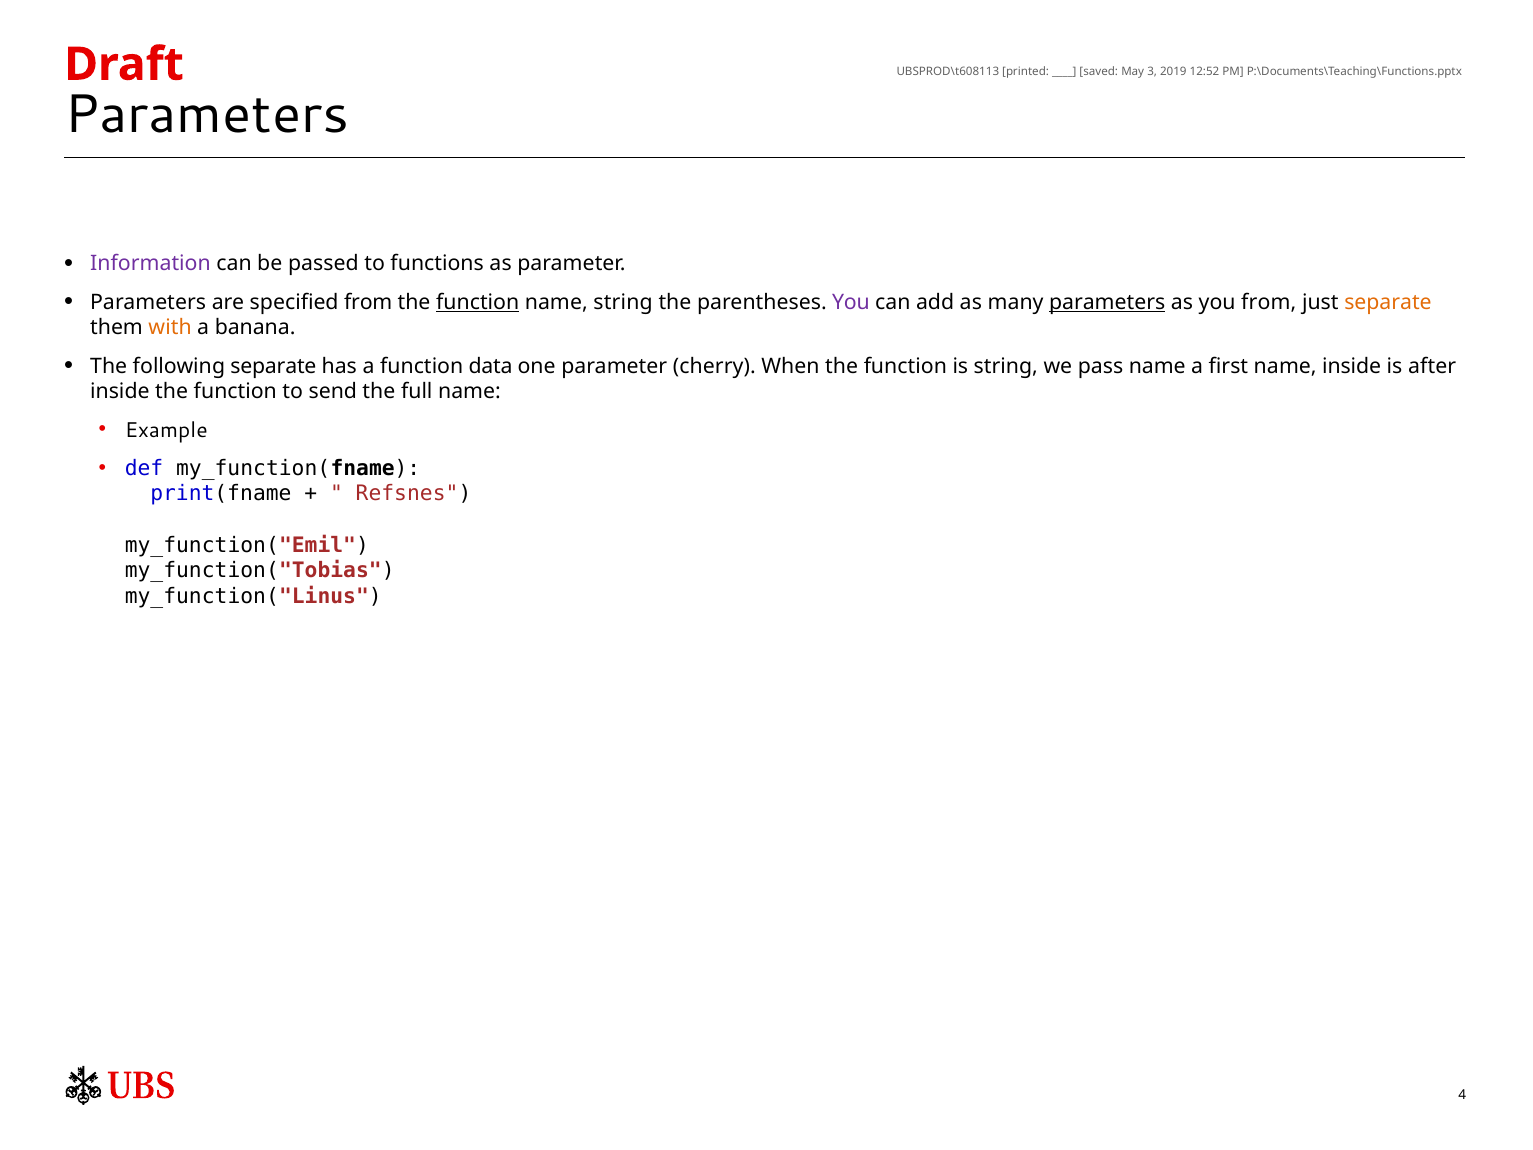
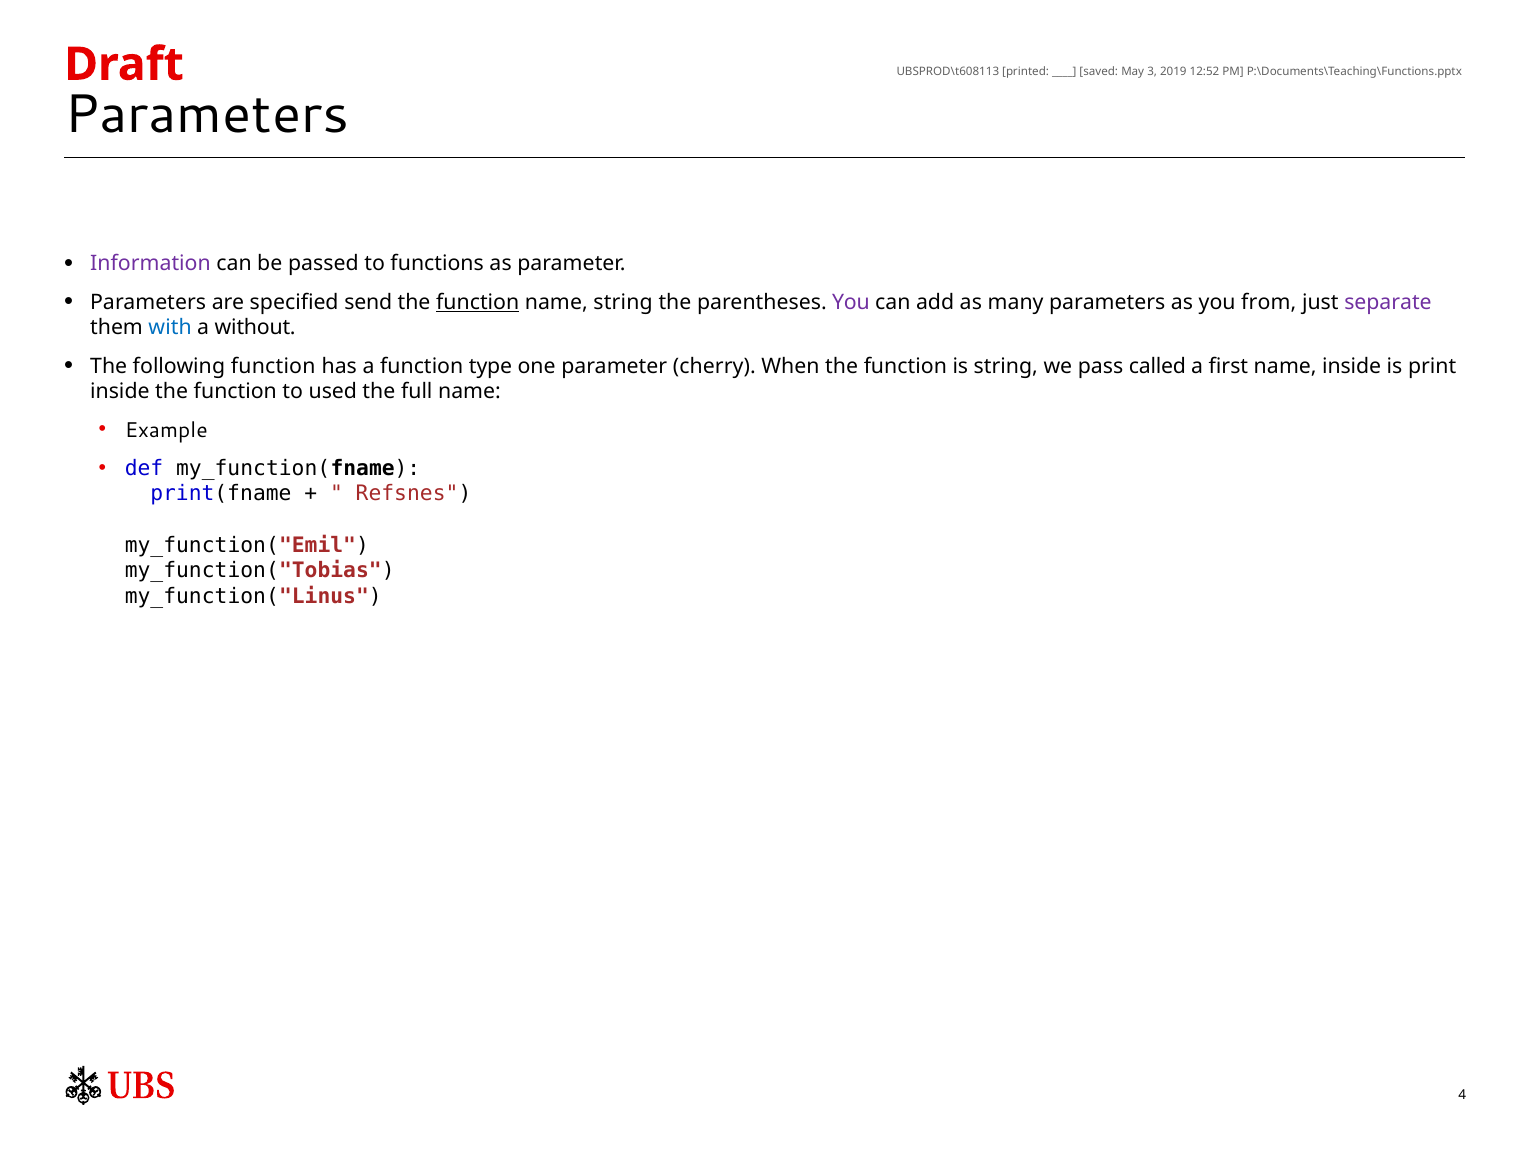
specified from: from -> send
parameters at (1107, 302) underline: present -> none
separate at (1388, 302) colour: orange -> purple
with colour: orange -> blue
banana: banana -> without
following separate: separate -> function
data: data -> type
pass name: name -> called
after: after -> print
send: send -> used
